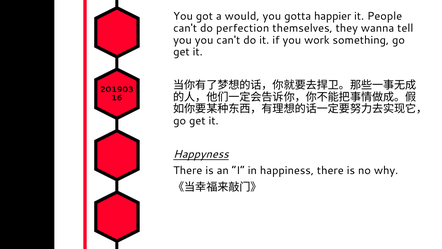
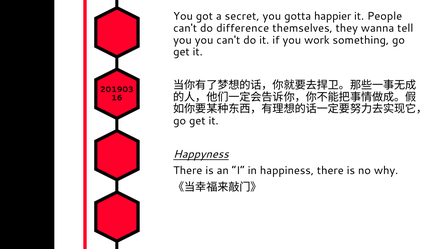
would: would -> secret
perfection: perfection -> difference
